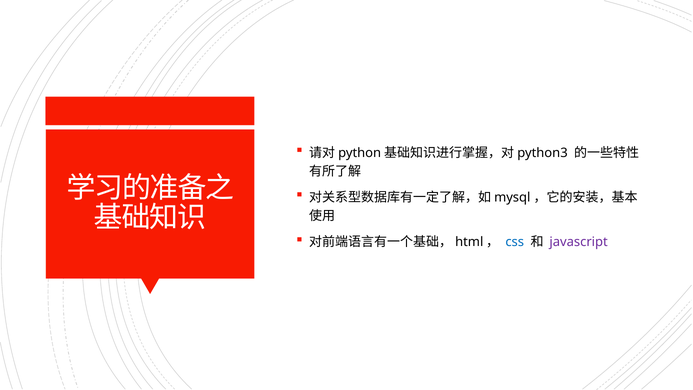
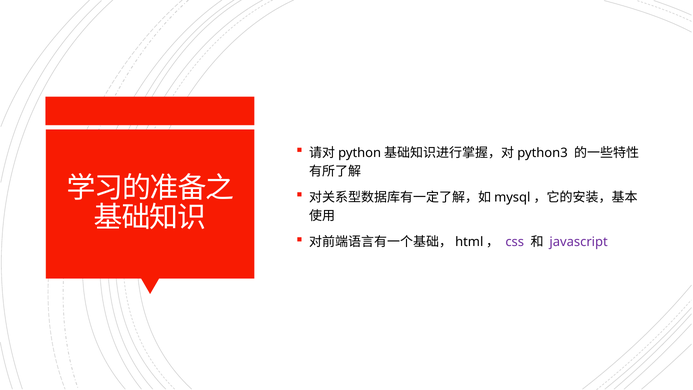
css colour: blue -> purple
